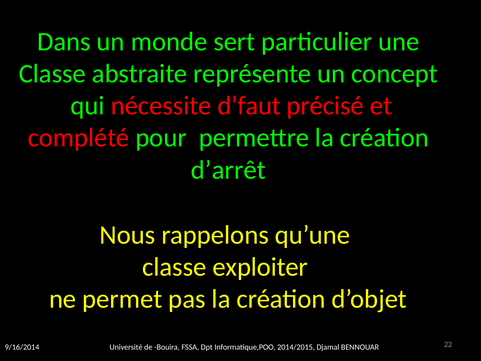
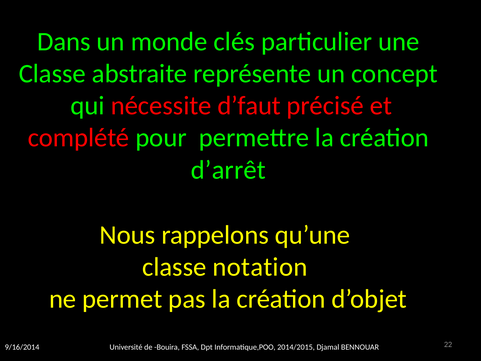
sert: sert -> clés
exploiter: exploiter -> notation
